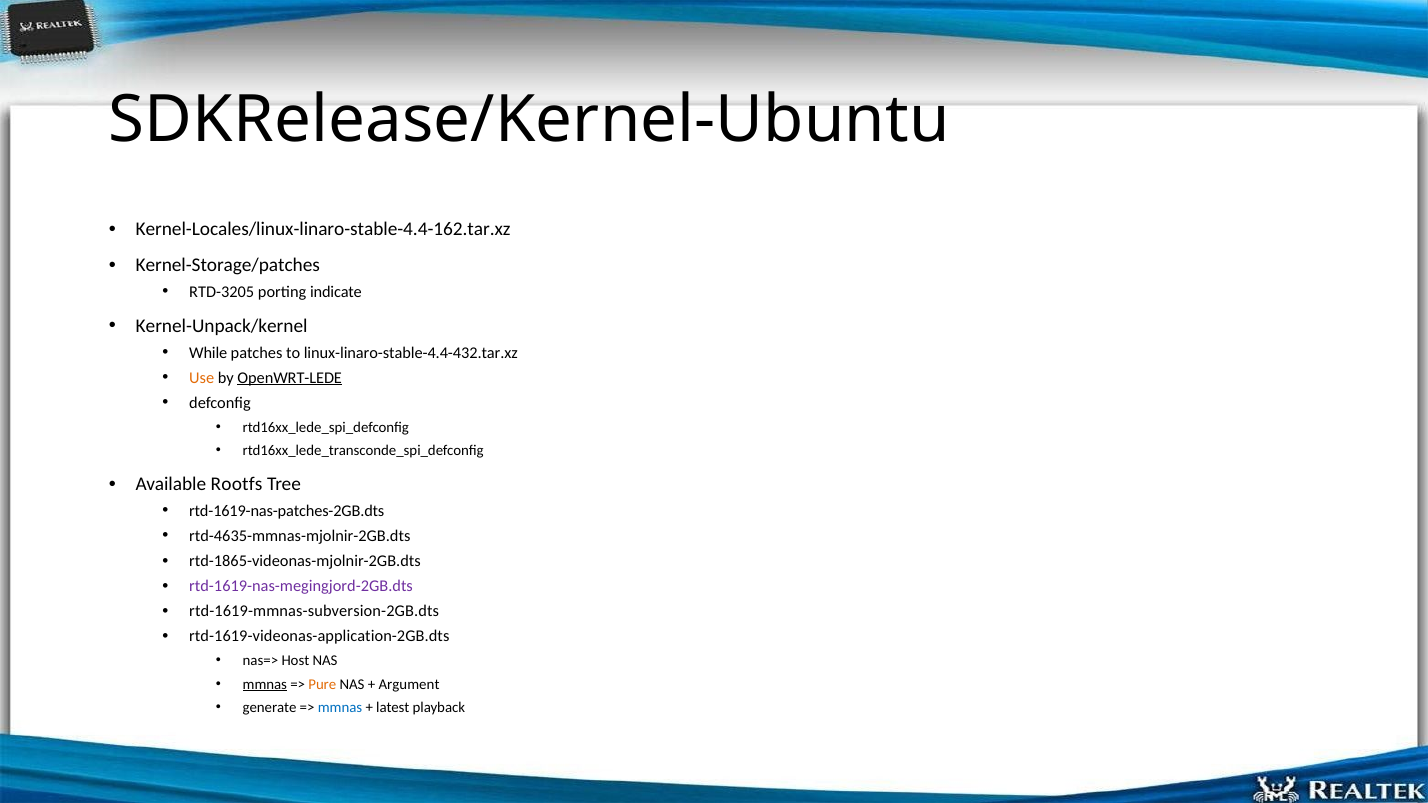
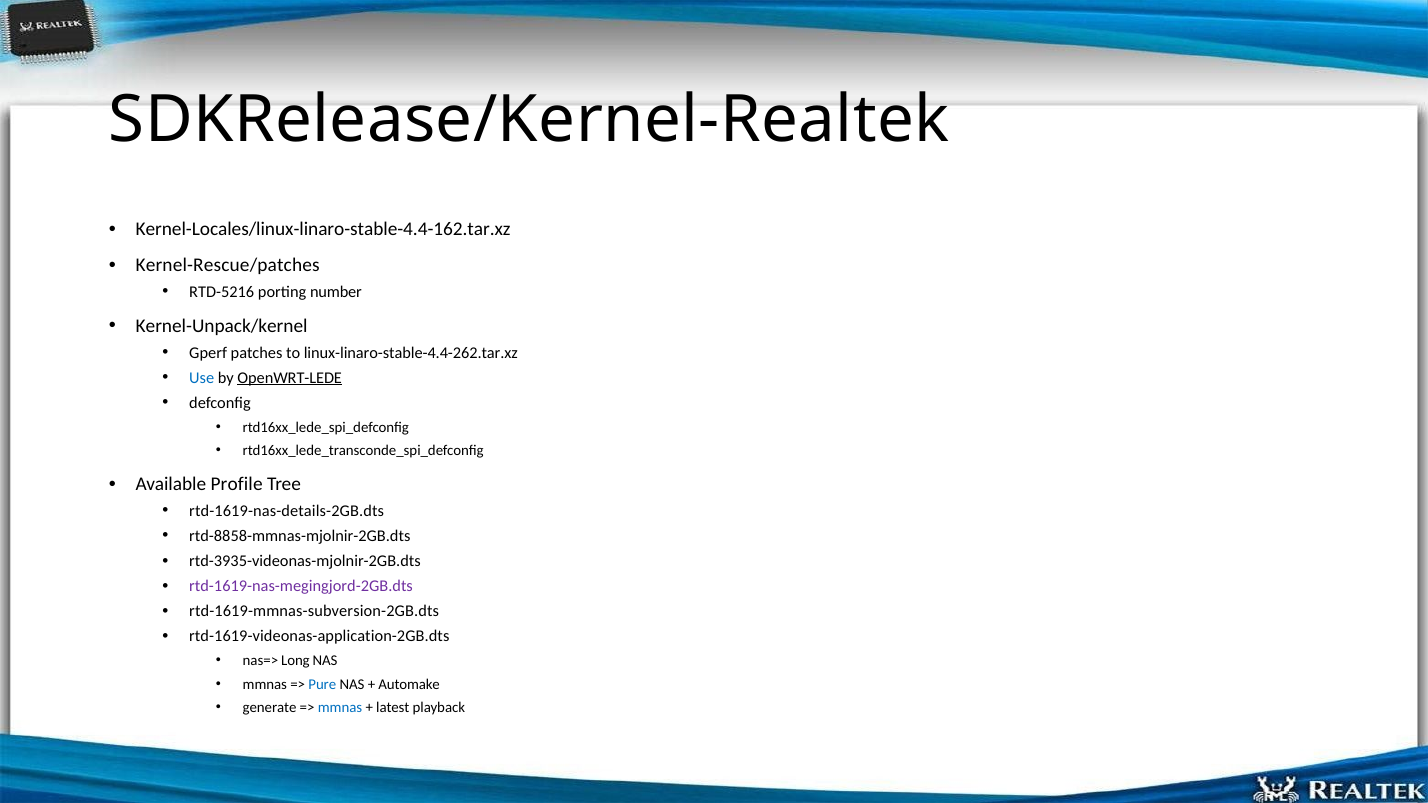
SDKRelease/Kernel-Ubuntu: SDKRelease/Kernel-Ubuntu -> SDKRelease/Kernel-Realtek
Kernel-Storage/patches: Kernel-Storage/patches -> Kernel-Rescue/patches
RTD-3205: RTD-3205 -> RTD-5216
indicate: indicate -> number
While: While -> Gperf
linux-linaro-stable-4.4-432.tar.xz: linux-linaro-stable-4.4-432.tar.xz -> linux-linaro-stable-4.4-262.tar.xz
Use colour: orange -> blue
Rootfs: Rootfs -> Profile
rtd-1619-nas-patches-2GB.dts: rtd-1619-nas-patches-2GB.dts -> rtd-1619-nas-details-2GB.dts
rtd-4635-mmnas-mjolnir-2GB.dts: rtd-4635-mmnas-mjolnir-2GB.dts -> rtd-8858-mmnas-mjolnir-2GB.dts
rtd-1865-videonas-mjolnir-2GB.dts: rtd-1865-videonas-mjolnir-2GB.dts -> rtd-3935-videonas-mjolnir-2GB.dts
Host: Host -> Long
mmnas at (265, 684) underline: present -> none
Pure colour: orange -> blue
Argument: Argument -> Automake
